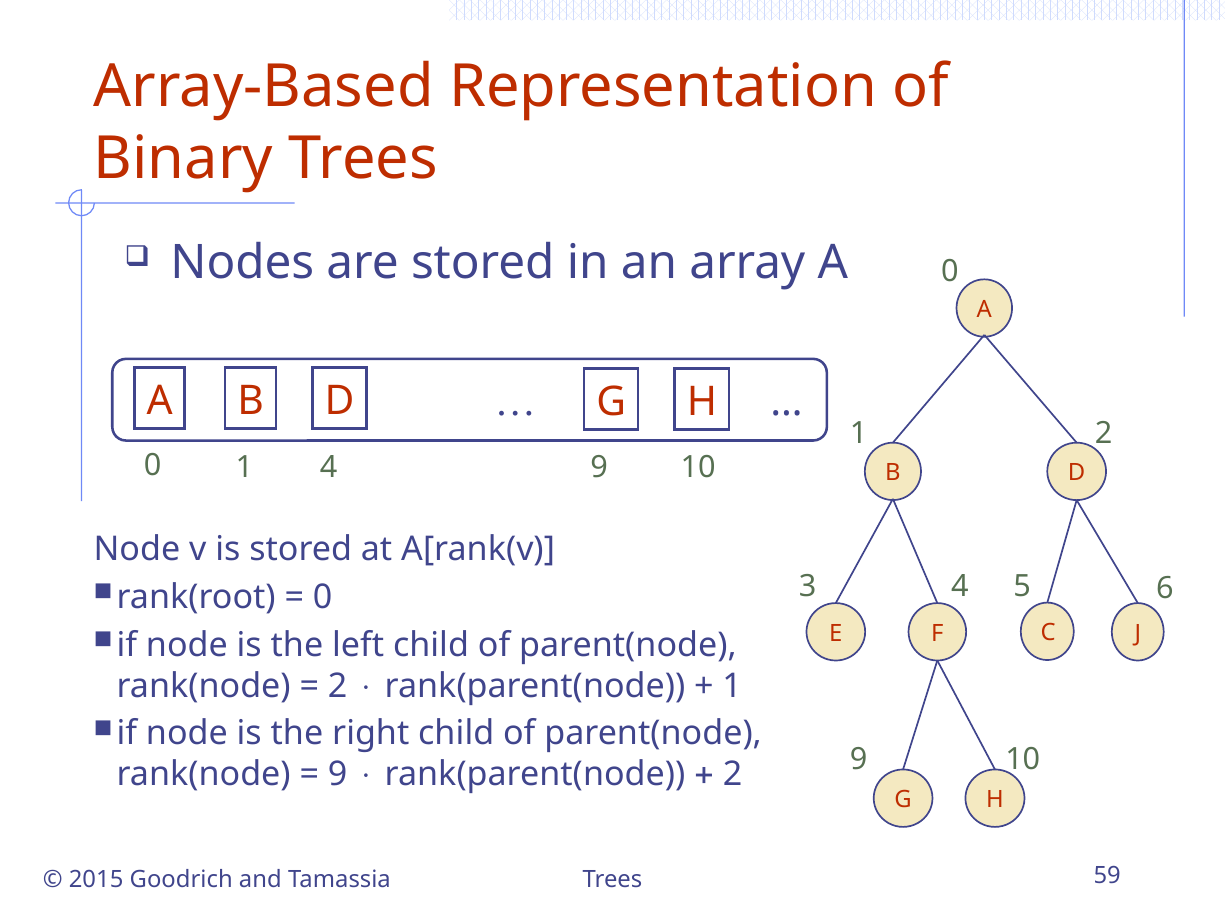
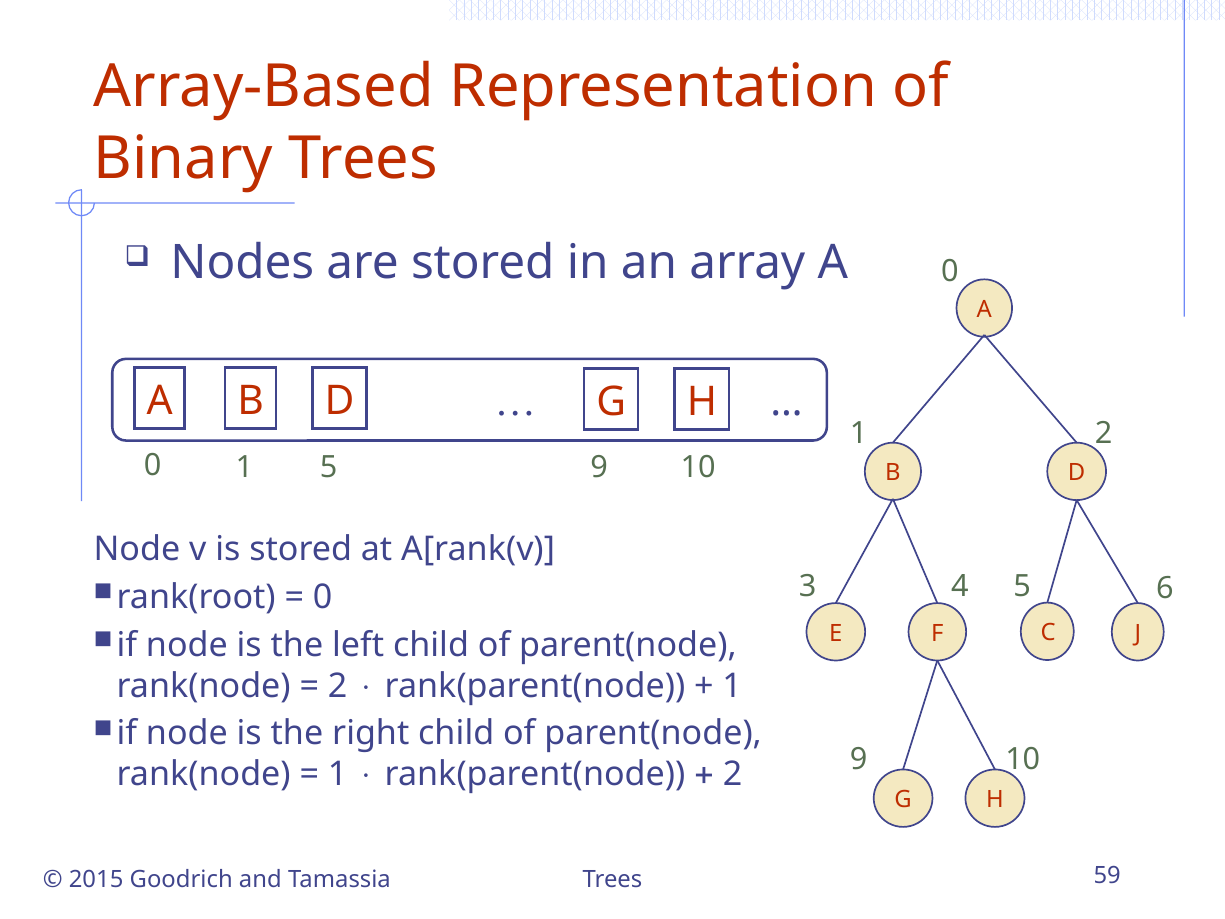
1 4: 4 -> 5
9 at (338, 774): 9 -> 1
